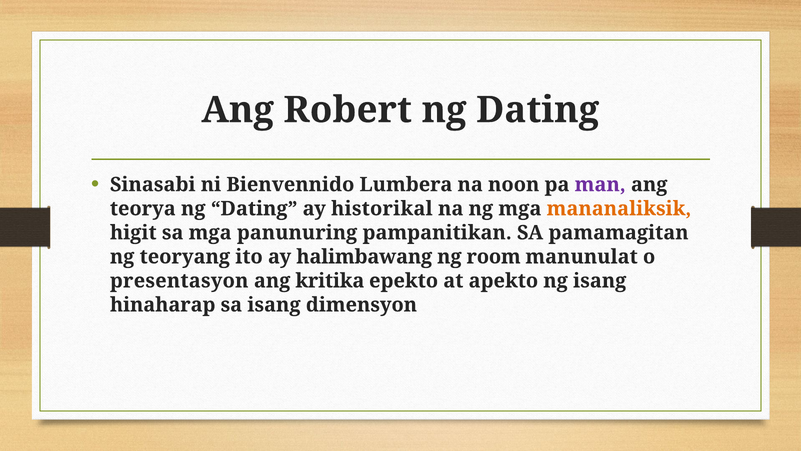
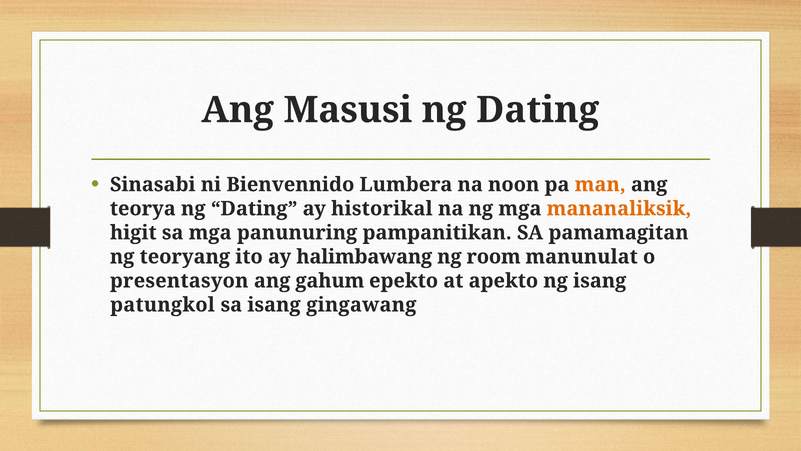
Robert: Robert -> Masusi
man colour: purple -> orange
kritika: kritika -> gahum
hinaharap: hinaharap -> patungkol
dimensyon: dimensyon -> gingawang
